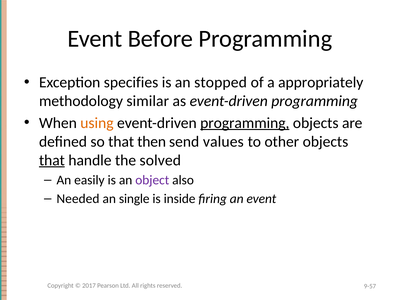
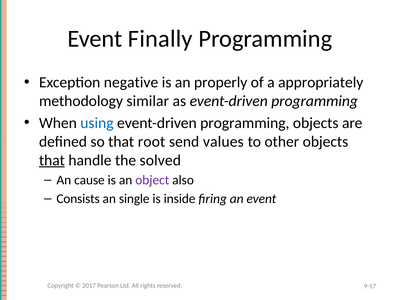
Before: Before -> Finally
specifies: specifies -> negative
stopped: stopped -> properly
using colour: orange -> blue
programming at (245, 123) underline: present -> none
then: then -> root
easily: easily -> cause
Needed: Needed -> Consists
